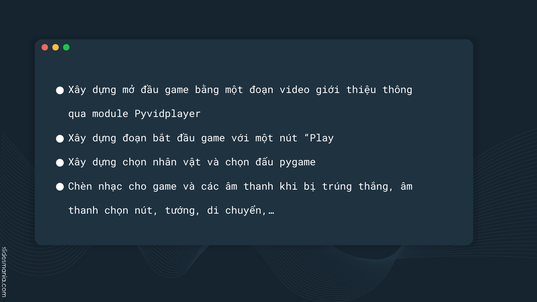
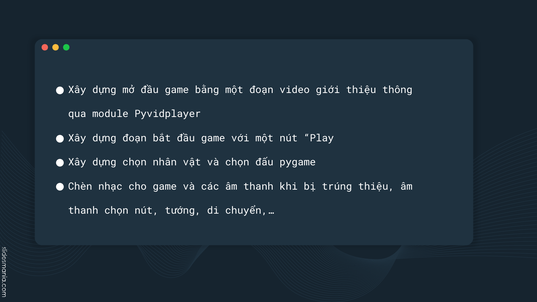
trúng thắng: thắng -> thiệu
